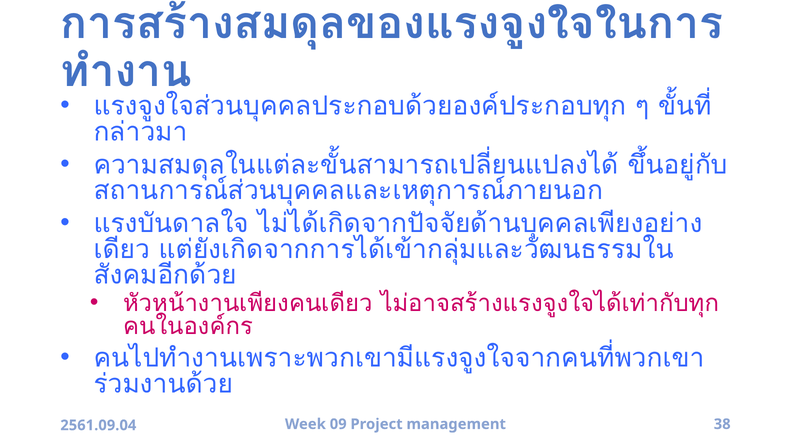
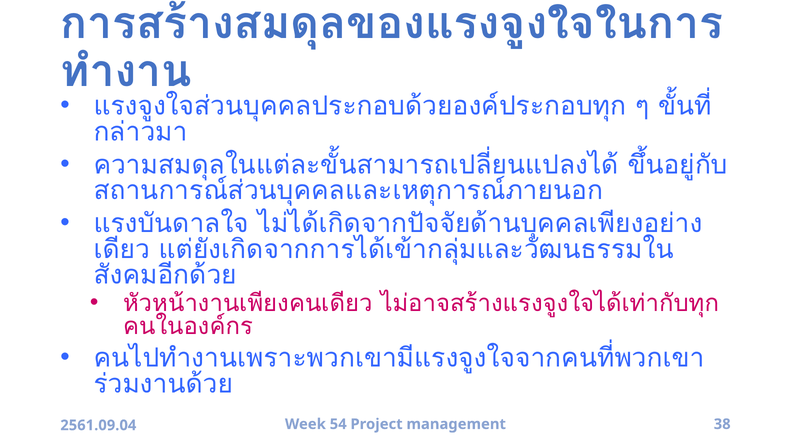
09: 09 -> 54
